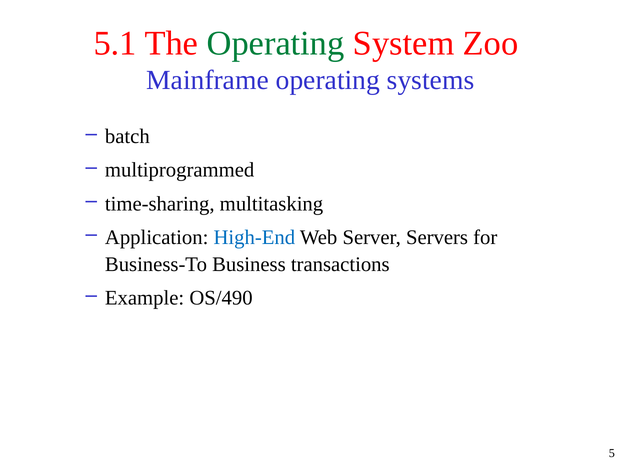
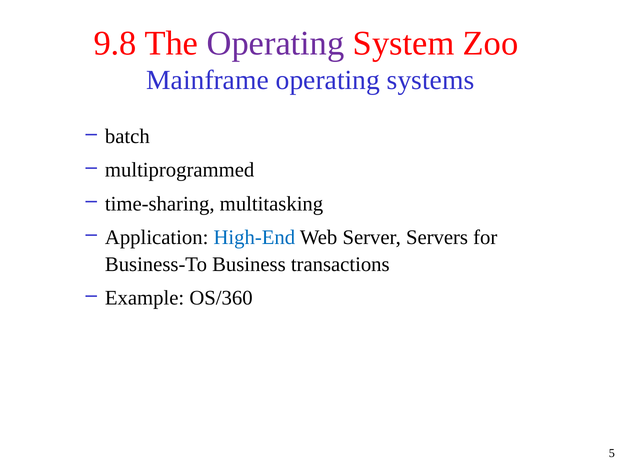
5.1: 5.1 -> 9.8
Operating at (276, 43) colour: green -> purple
OS/490: OS/490 -> OS/360
